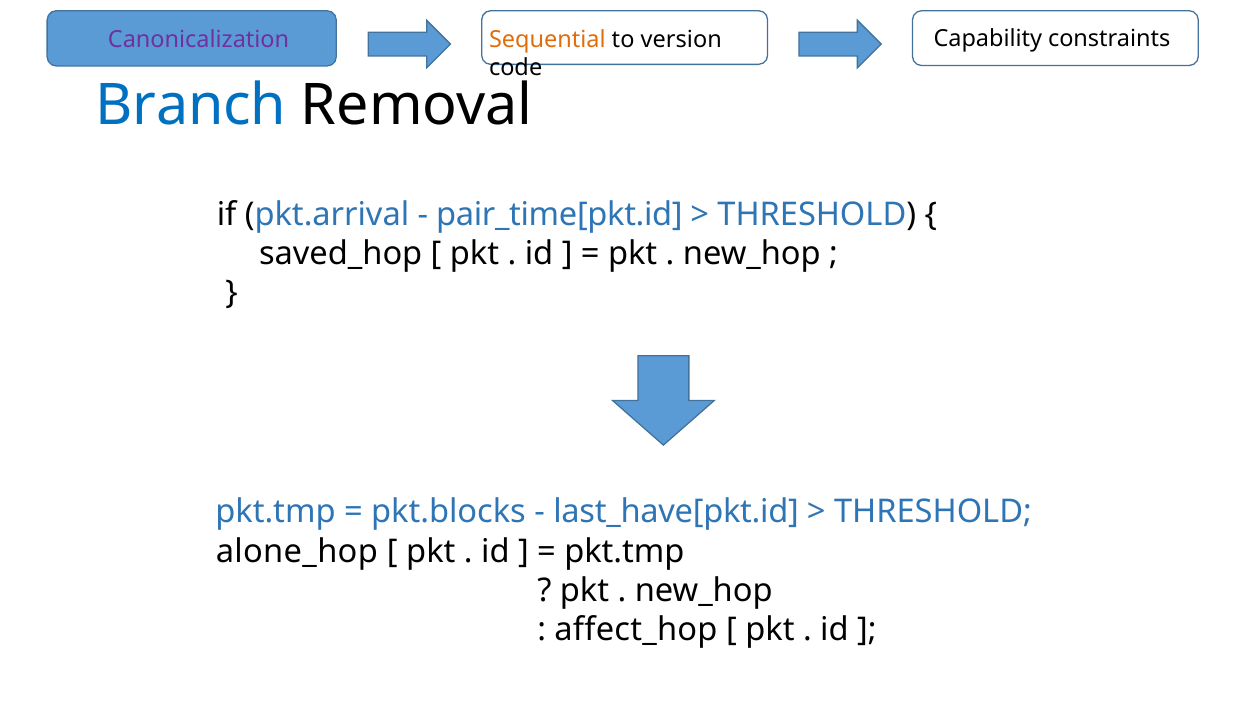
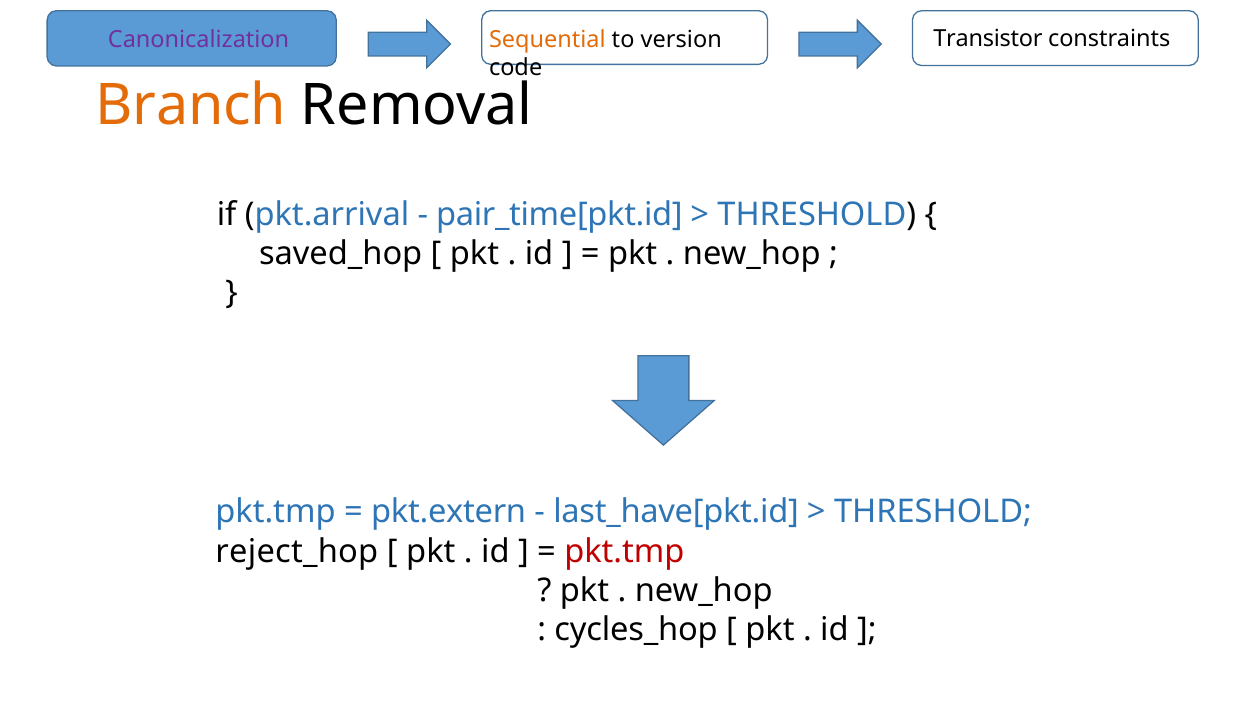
Capability: Capability -> Transistor
Branch colour: blue -> orange
pkt.blocks: pkt.blocks -> pkt.extern
alone_hop: alone_hop -> reject_hop
pkt.tmp at (624, 551) colour: black -> red
affect_hop: affect_hop -> cycles_hop
